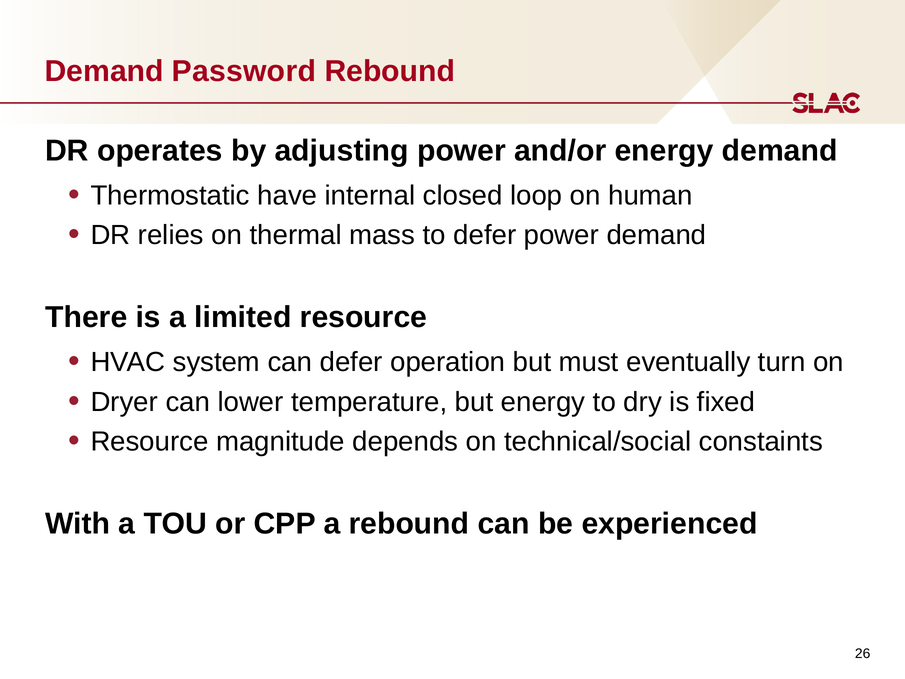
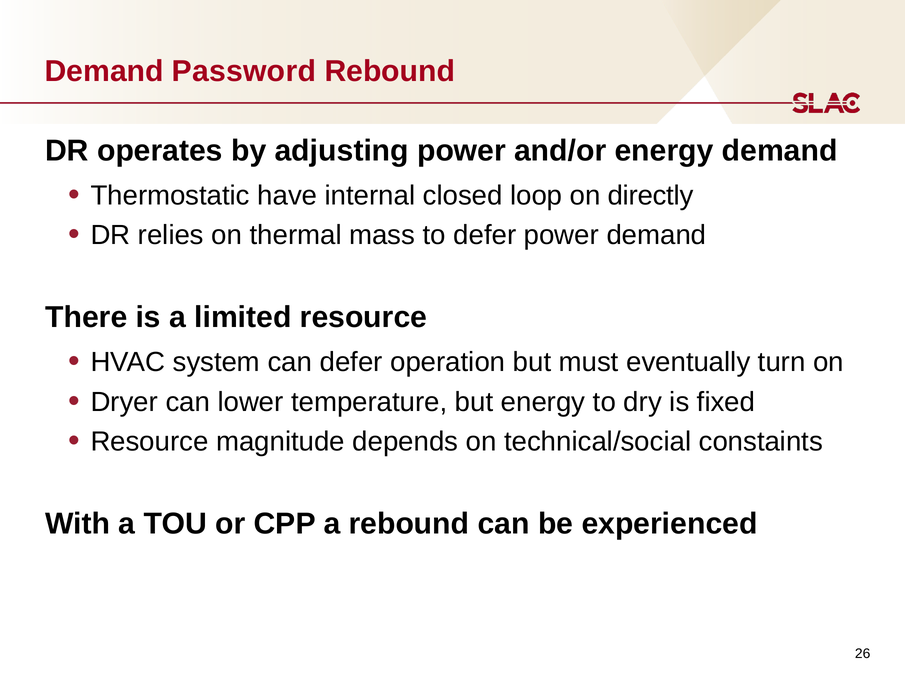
human: human -> directly
